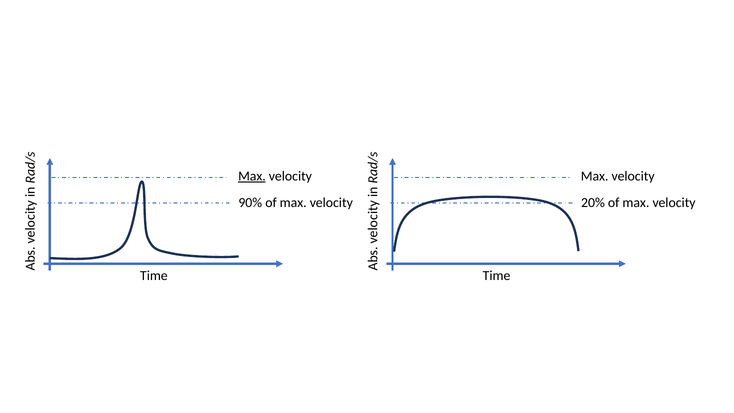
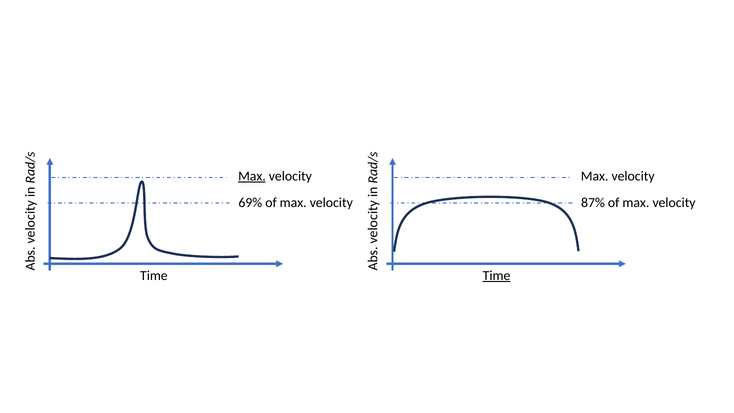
90%: 90% -> 69%
20%: 20% -> 87%
Time at (497, 276) underline: none -> present
